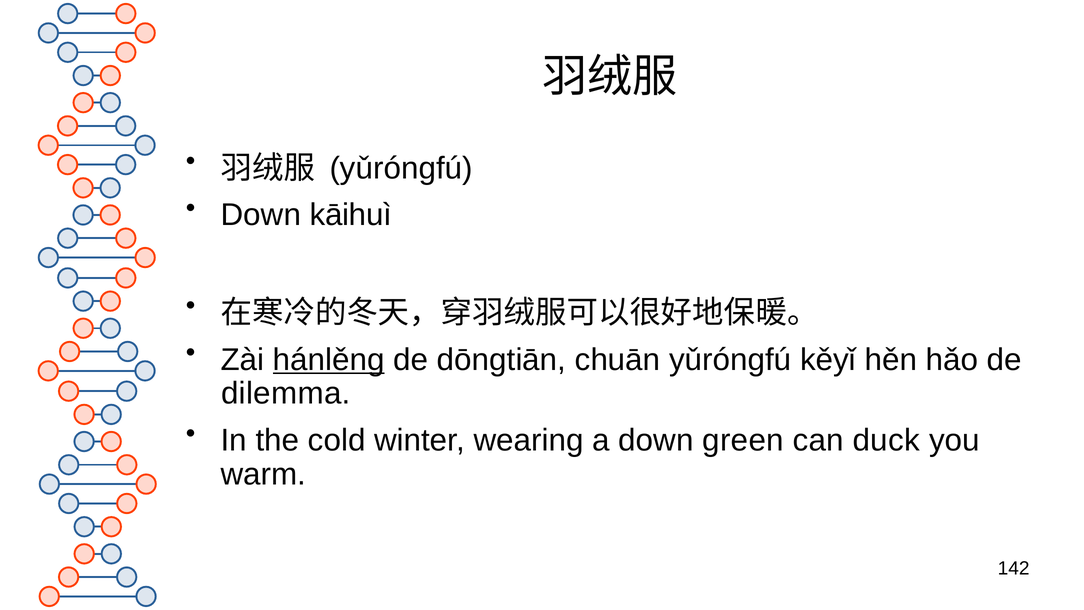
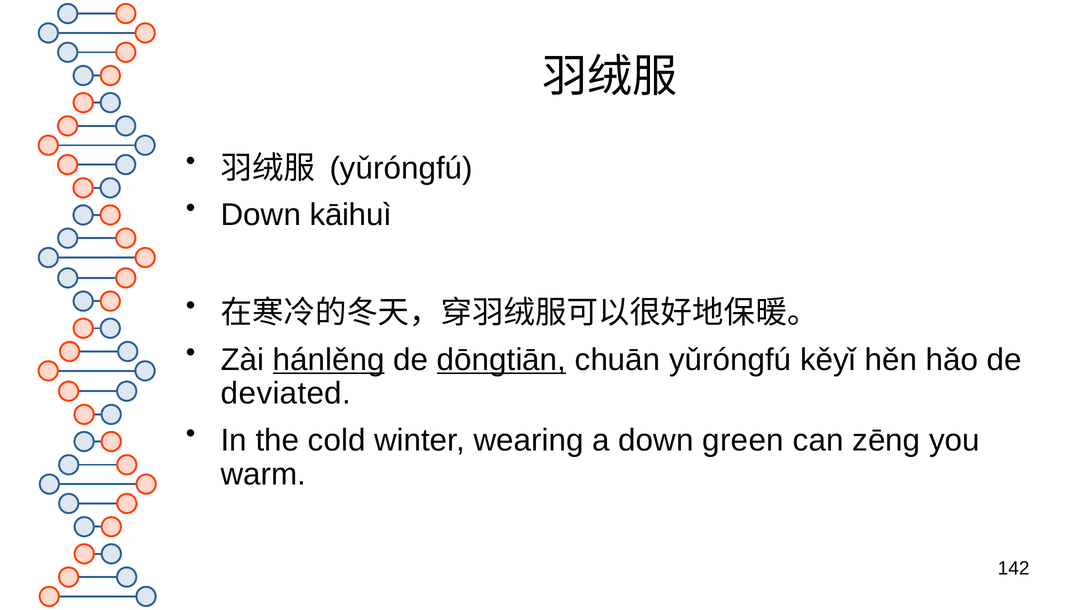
dōngtiān underline: none -> present
dilemma: dilemma -> deviated
duck: duck -> zēng
